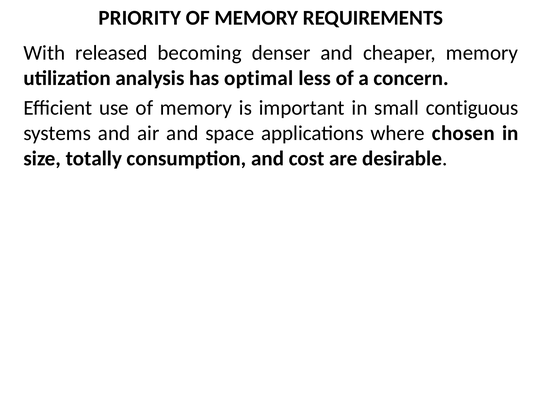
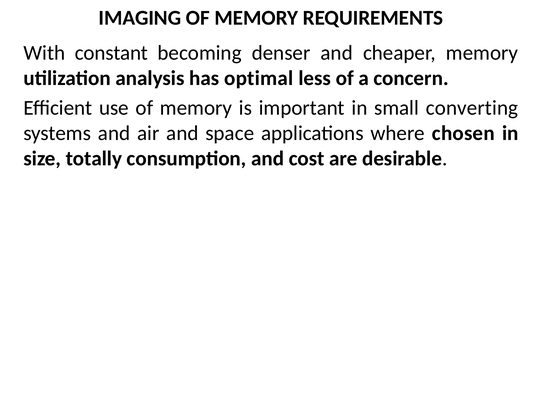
PRIORITY: PRIORITY -> IMAGING
released: released -> constant
contiguous: contiguous -> converting
